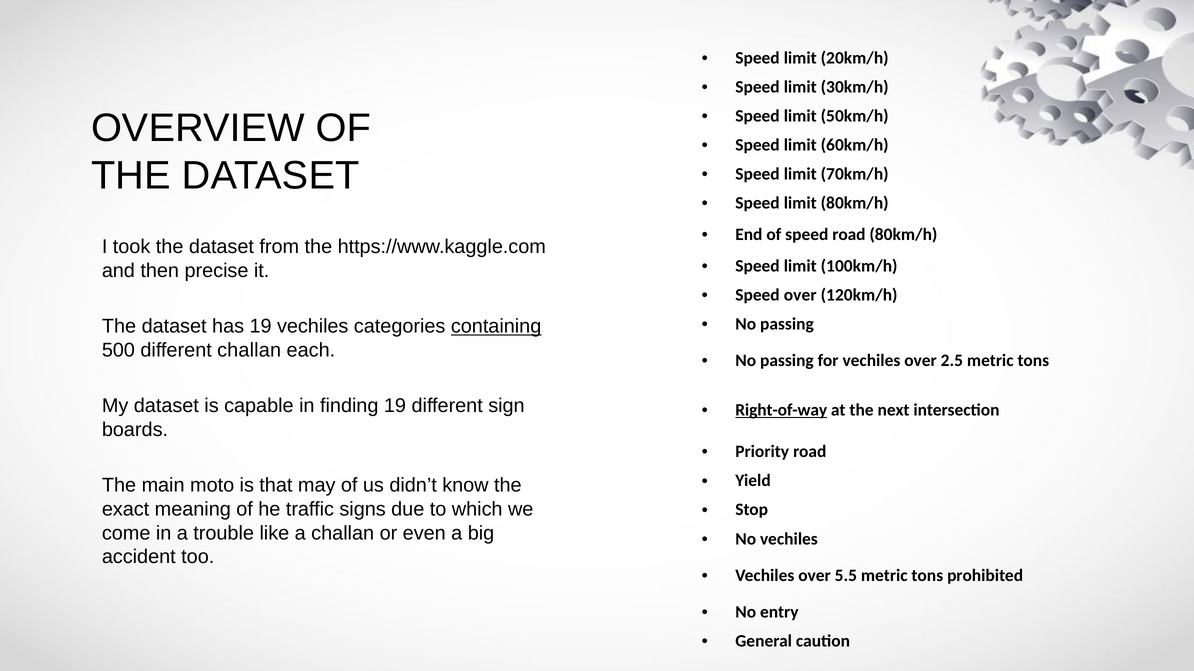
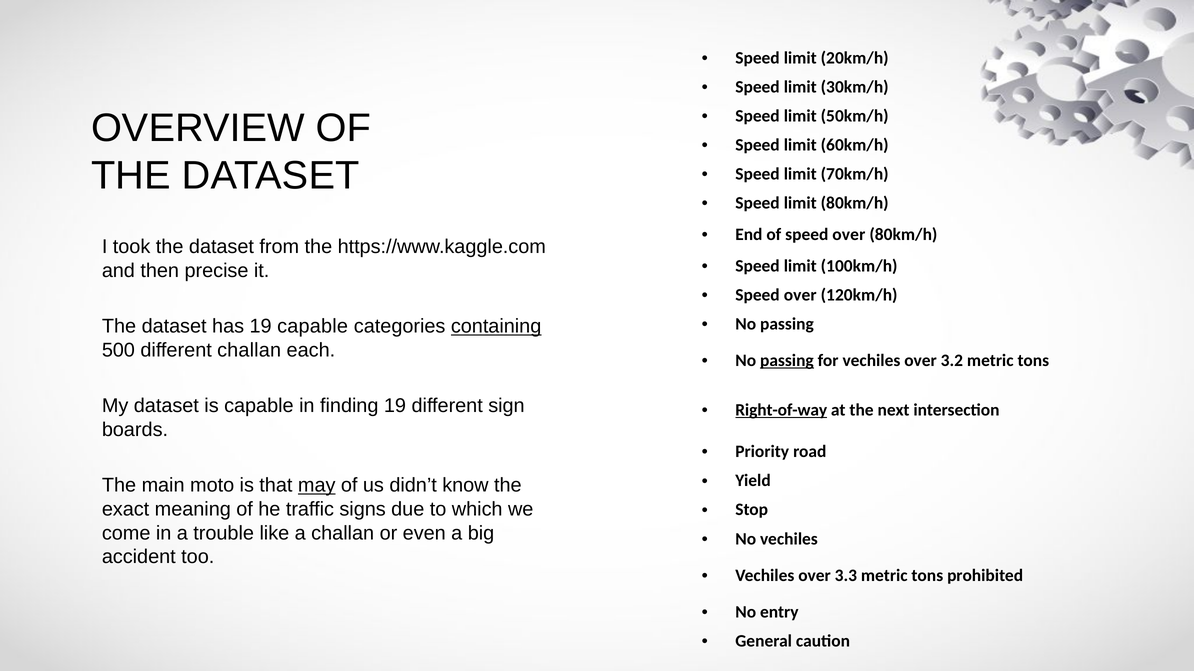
of speed road: road -> over
19 vechiles: vechiles -> capable
passing at (787, 361) underline: none -> present
2.5: 2.5 -> 3.2
may underline: none -> present
5.5: 5.5 -> 3.3
